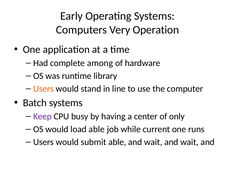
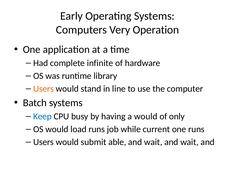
among: among -> infinite
Keep colour: purple -> blue
a center: center -> would
load able: able -> runs
